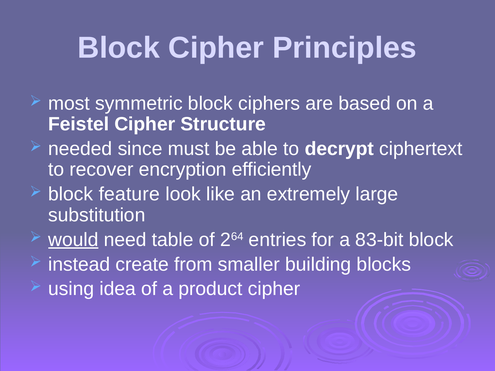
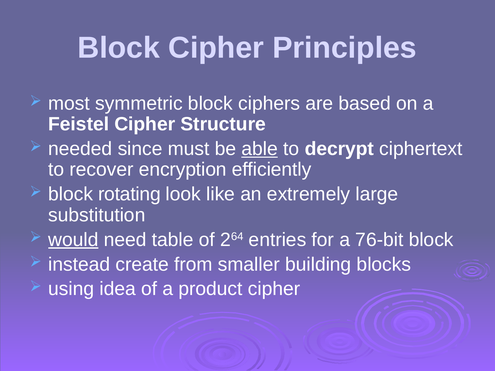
able underline: none -> present
feature: feature -> rotating
83-bit: 83-bit -> 76-bit
